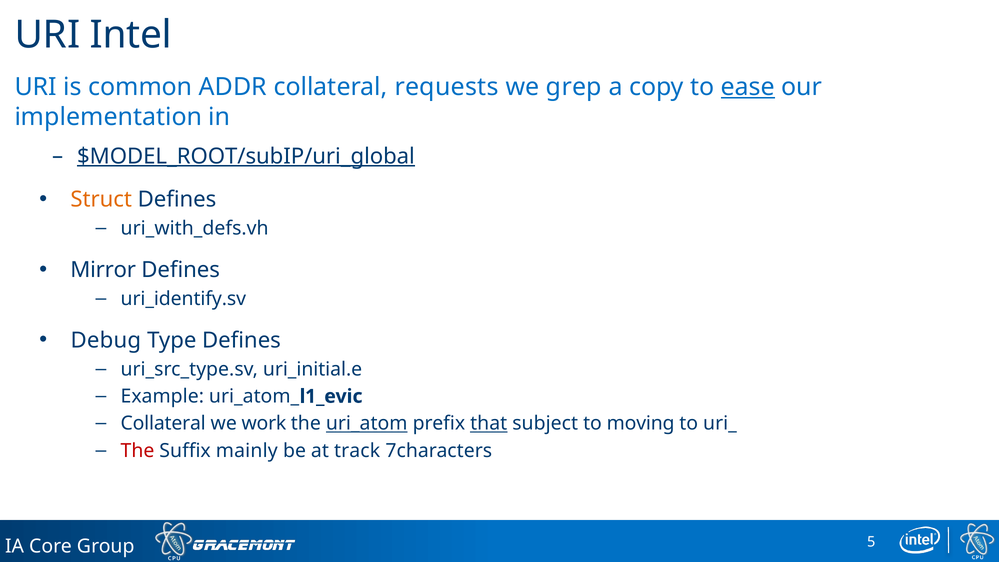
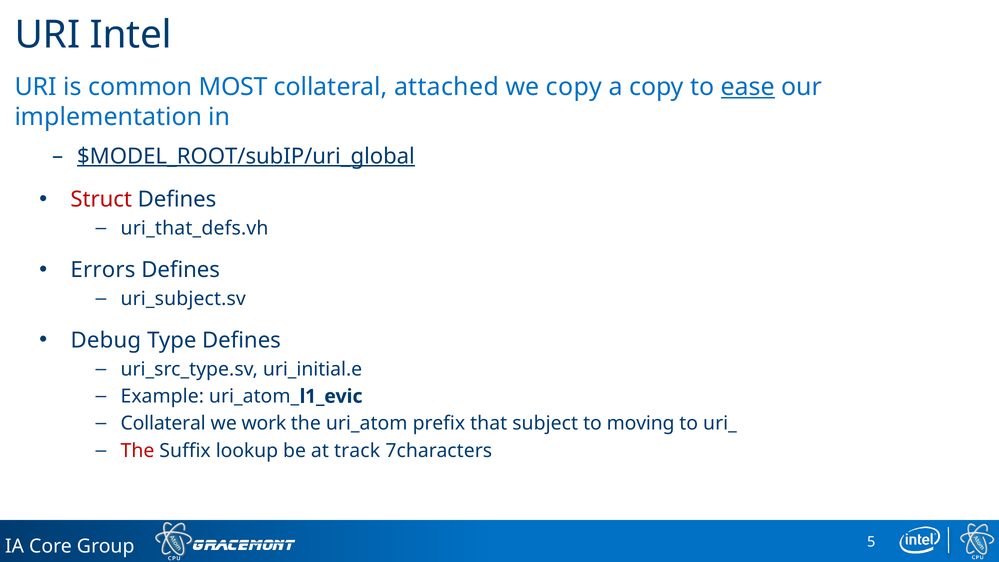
ADDR: ADDR -> MOST
requests: requests -> attached
we grep: grep -> copy
Struct colour: orange -> red
uri_with_defs.vh: uri_with_defs.vh -> uri_that_defs.vh
Mirror: Mirror -> Errors
uri_identify.sv: uri_identify.sv -> uri_subject.sv
uri_atom underline: present -> none
that underline: present -> none
mainly: mainly -> lookup
